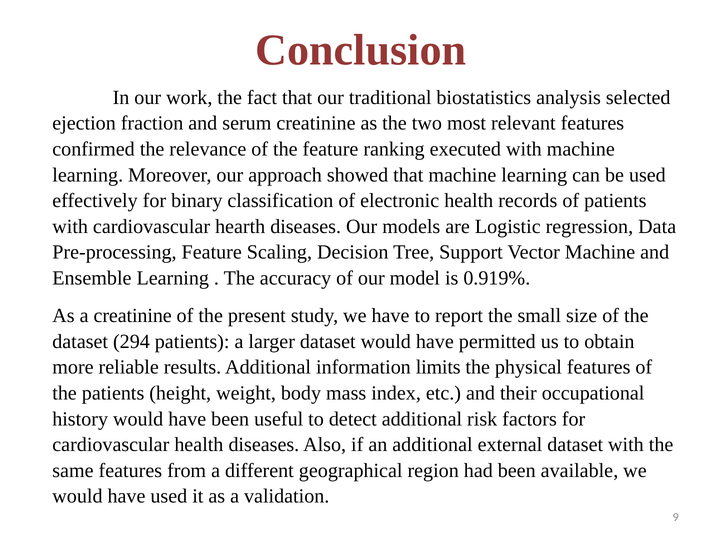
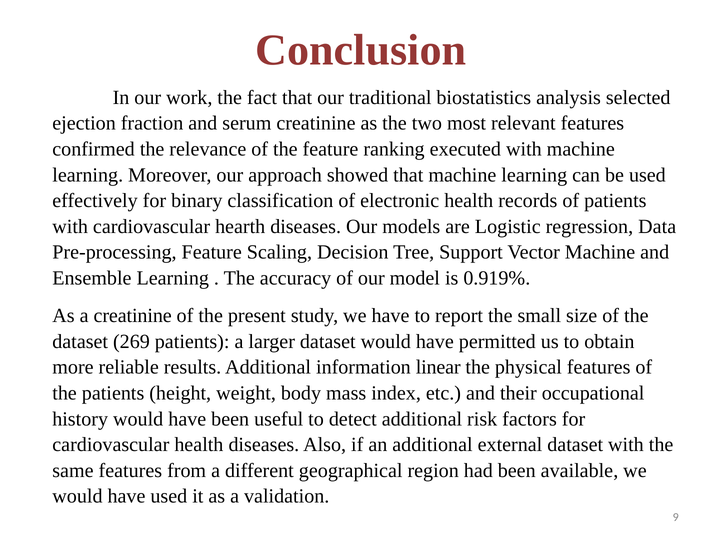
294: 294 -> 269
limits: limits -> linear
